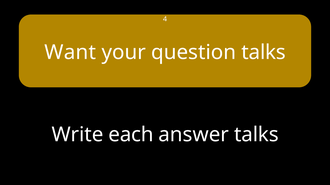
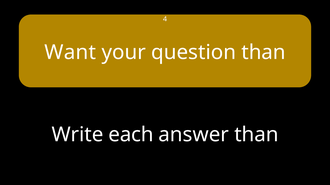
question talks: talks -> than
answer talks: talks -> than
